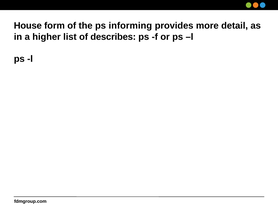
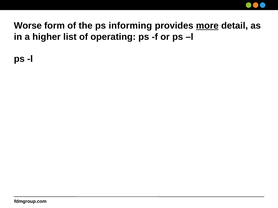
House: House -> Worse
more underline: none -> present
describes: describes -> operating
